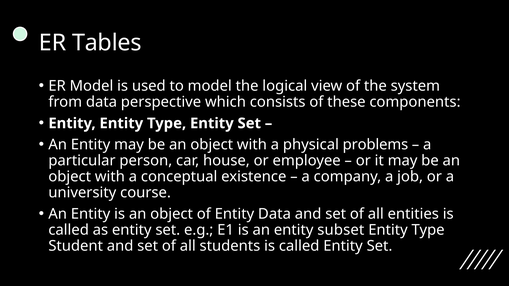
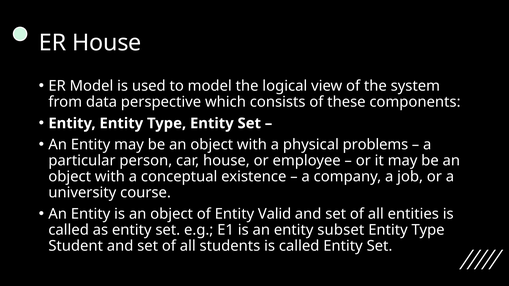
ER Tables: Tables -> House
Entity Data: Data -> Valid
